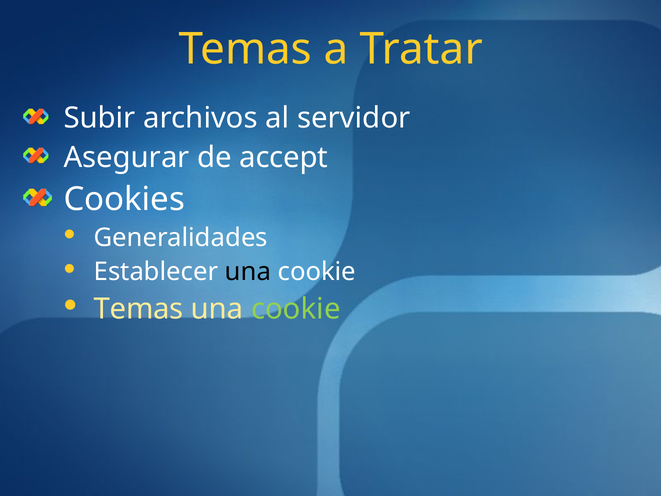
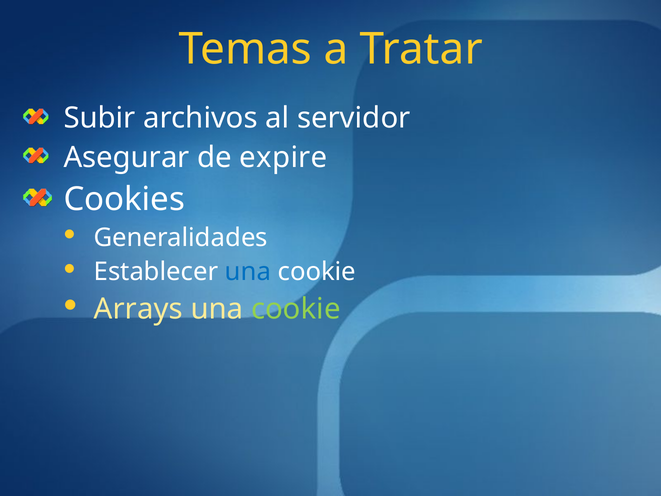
accept: accept -> expire
una at (248, 272) colour: black -> blue
Temas at (139, 309): Temas -> Arrays
